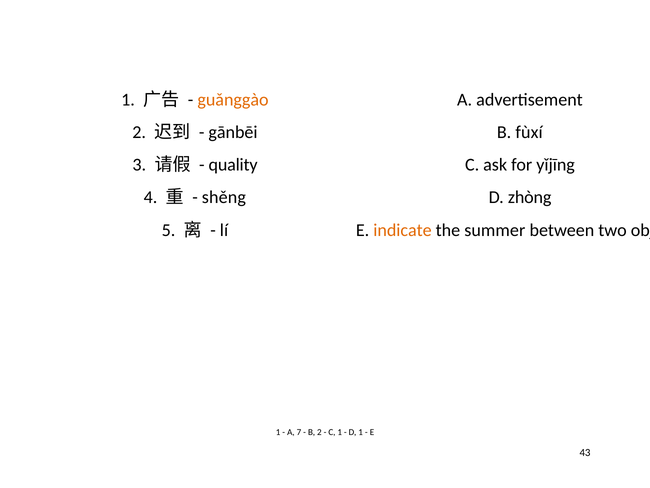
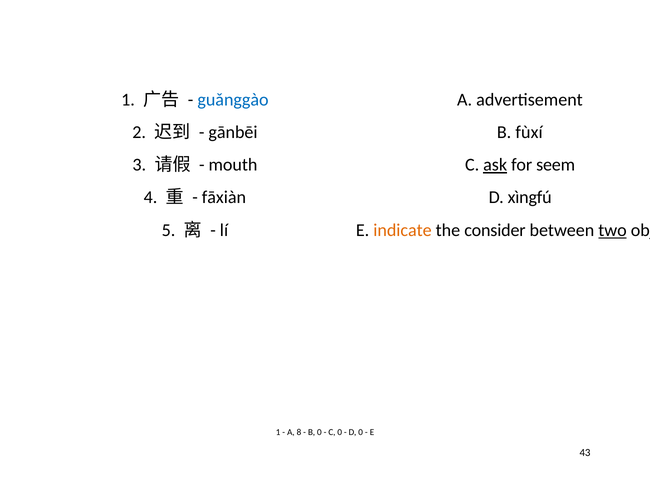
guǎnggào colour: orange -> blue
quality: quality -> mouth
ask underline: none -> present
yǐjīng: yǐjīng -> seem
shěng: shěng -> fāxiàn
zhòng: zhòng -> xìngfú
summer: summer -> consider
two underline: none -> present
7: 7 -> 8
B 2: 2 -> 0
C 1: 1 -> 0
D 1: 1 -> 0
